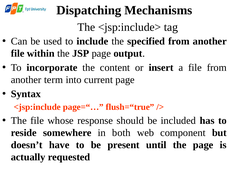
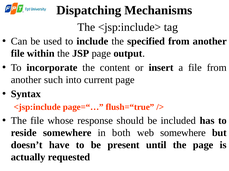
term: term -> such
web component: component -> somewhere
